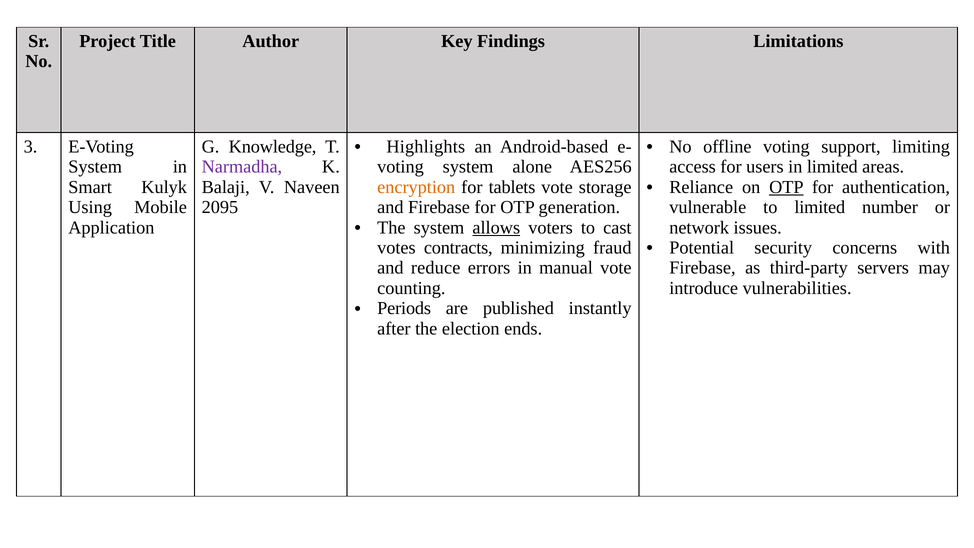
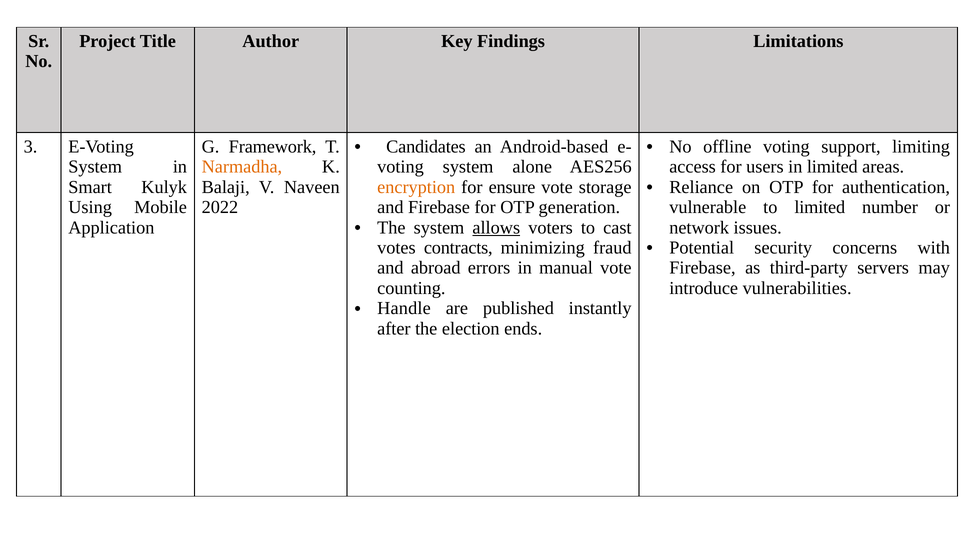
Knowledge: Knowledge -> Framework
Highlights: Highlights -> Candidates
Narmadha colour: purple -> orange
tablets: tablets -> ensure
OTP at (786, 187) underline: present -> none
2095: 2095 -> 2022
reduce: reduce -> abroad
Periods: Periods -> Handle
